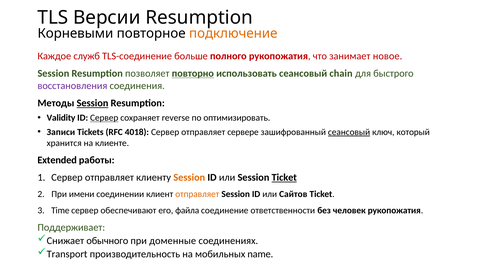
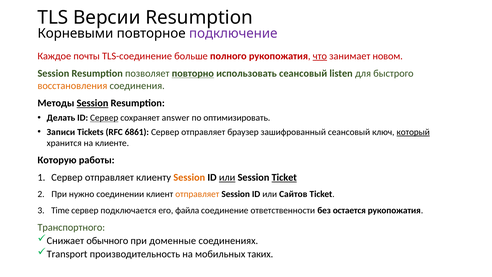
подключение colour: orange -> purple
служб: служб -> почты
что underline: none -> present
новое: новое -> новом
chain: chain -> listen
восстановления colour: purple -> orange
Validity: Validity -> Делать
reverse: reverse -> answer
4018: 4018 -> 6861
сервере: сервере -> браузер
сеансовый at (349, 132) underline: present -> none
который underline: none -> present
Extended: Extended -> Которую
или at (227, 177) underline: none -> present
имени: имени -> нужно
обеспечивают: обеспечивают -> подключается
человек: человек -> остается
Поддерживает: Поддерживает -> Транспортного
name: name -> таких
